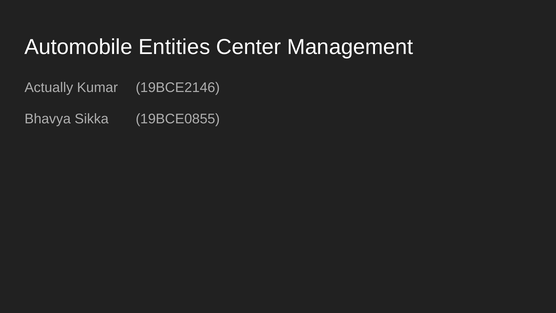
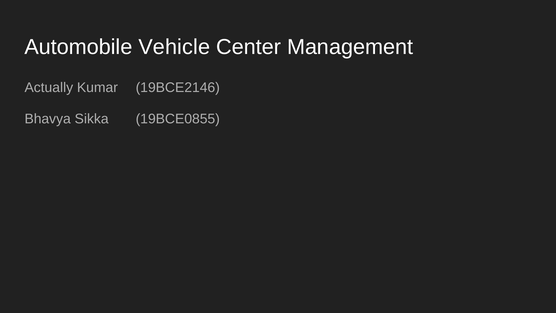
Entities: Entities -> Vehicle
